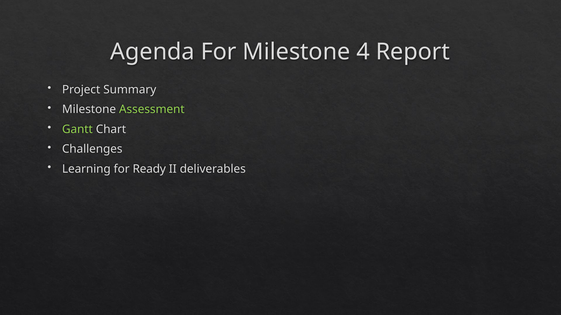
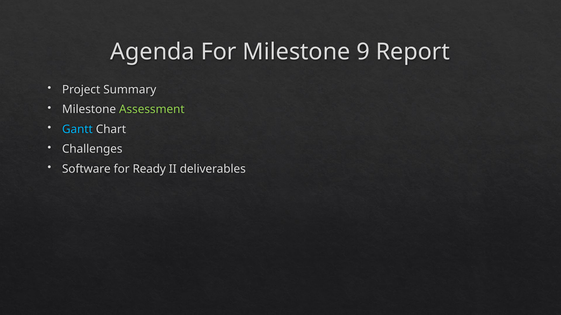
4: 4 -> 9
Gantt colour: light green -> light blue
Learning: Learning -> Software
